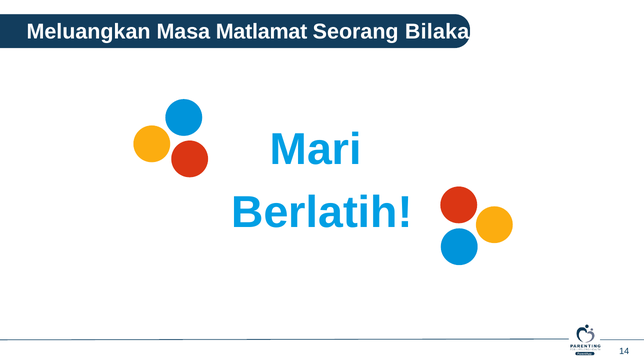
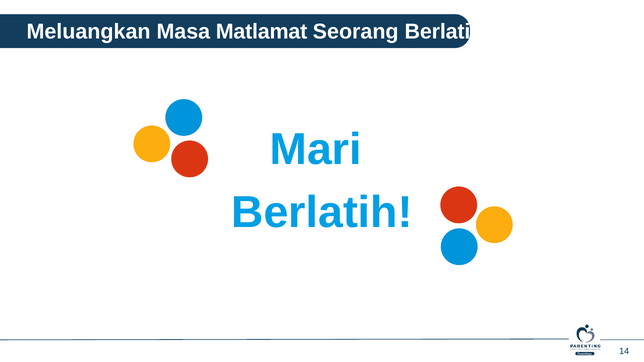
Seorang Bilakah: Bilakah -> Berlatih
